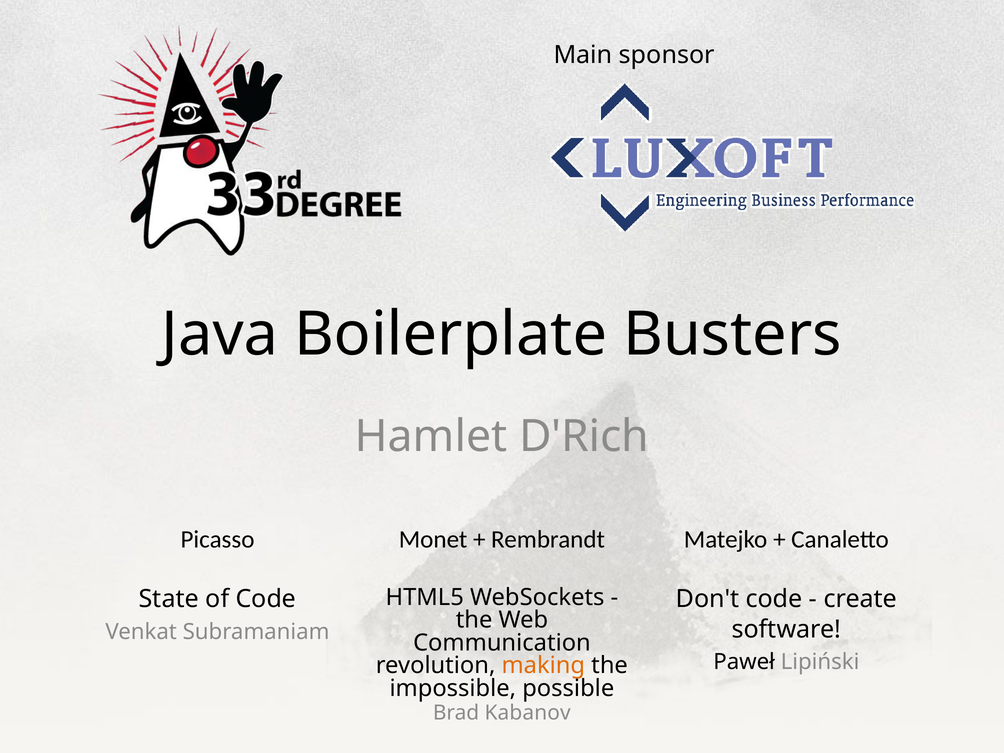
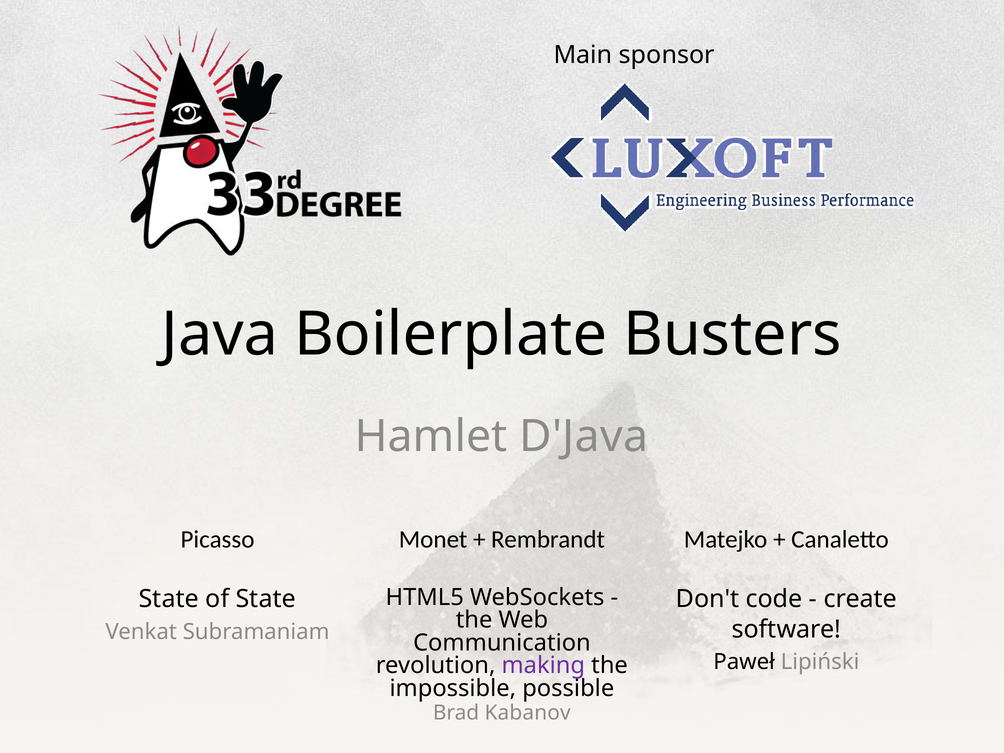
D'Rich: D'Rich -> D'Java
of Code: Code -> State
making colour: orange -> purple
